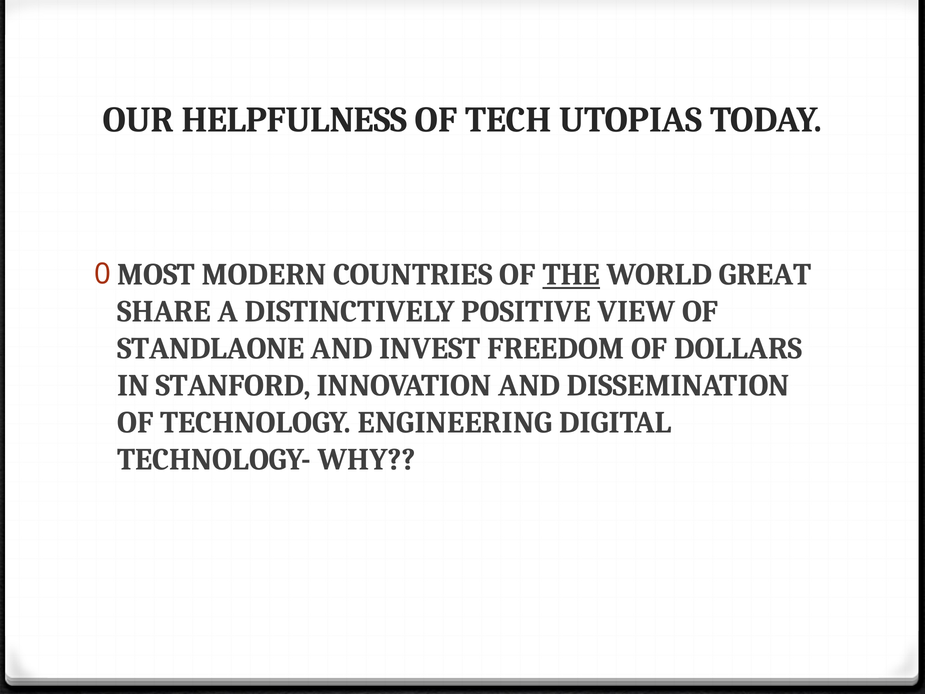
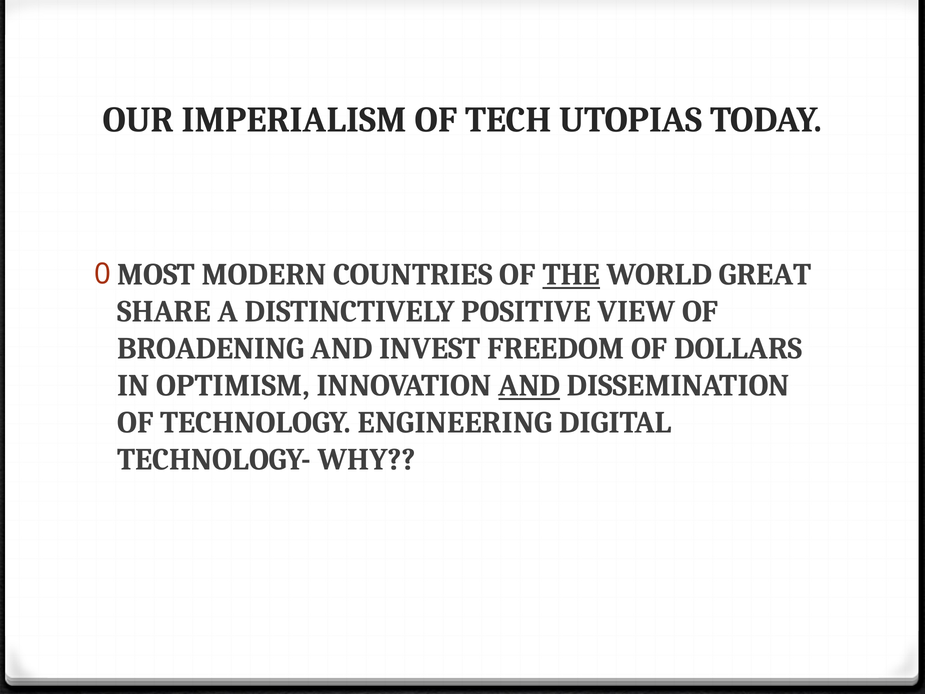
HELPFULNESS: HELPFULNESS -> IMPERIALISM
STANDLAONE: STANDLAONE -> BROADENING
STANFORD: STANFORD -> OPTIMISM
AND at (529, 386) underline: none -> present
